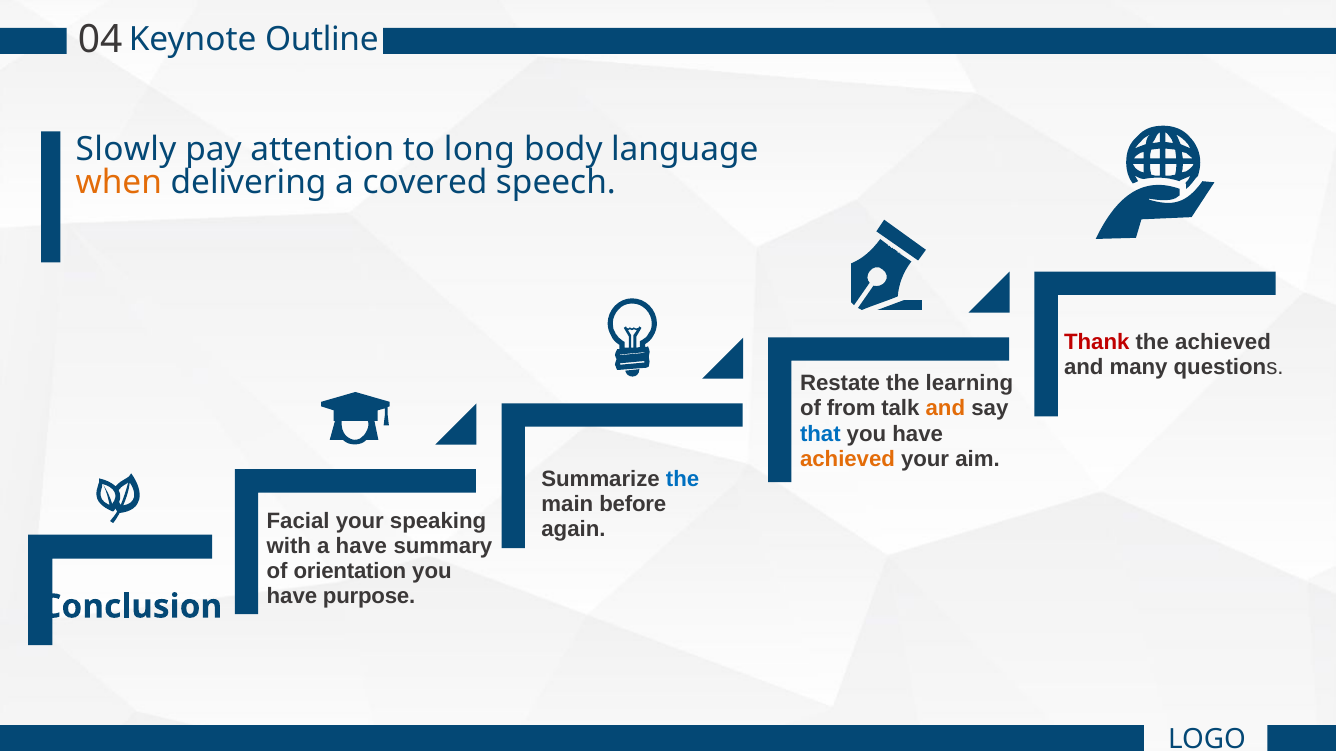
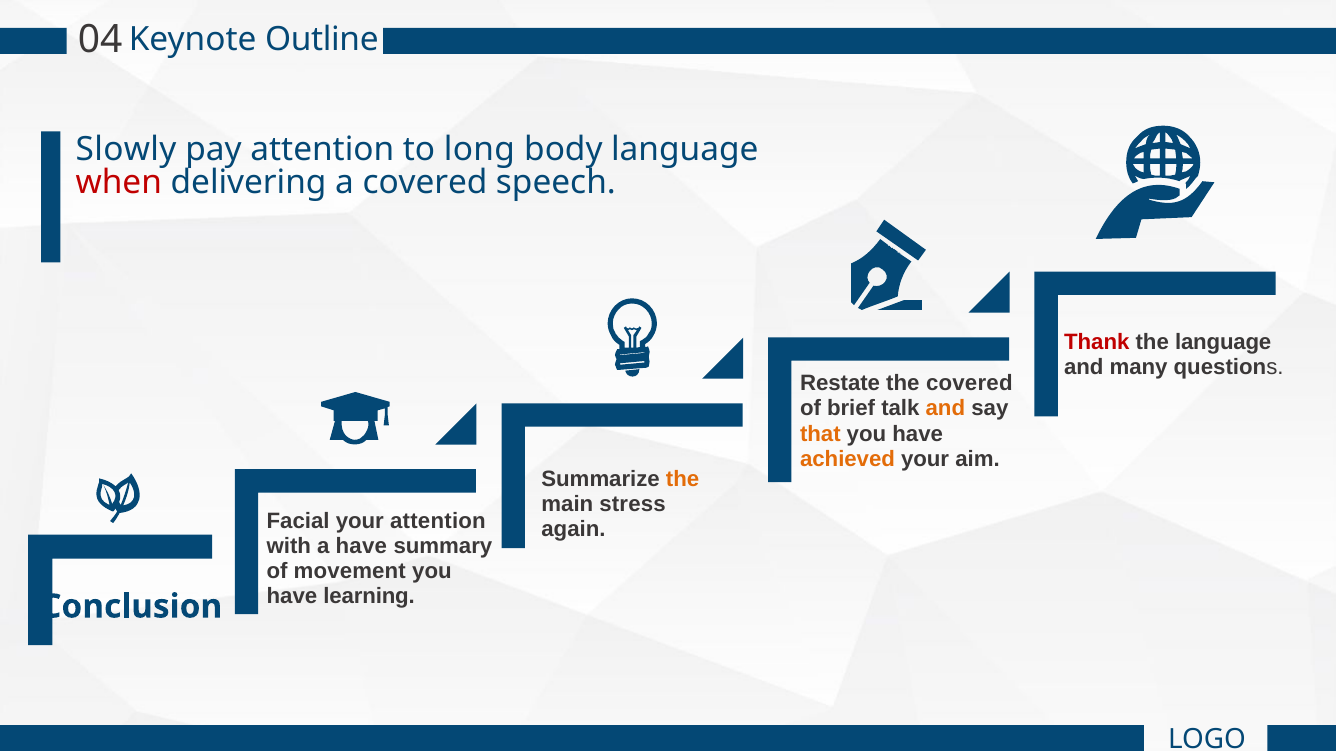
when colour: orange -> red
the achieved: achieved -> language
the learning: learning -> covered
from: from -> brief
that colour: blue -> orange
the at (683, 479) colour: blue -> orange
before: before -> stress
your speaking: speaking -> attention
orientation: orientation -> movement
purpose: purpose -> learning
